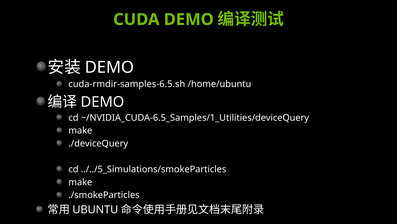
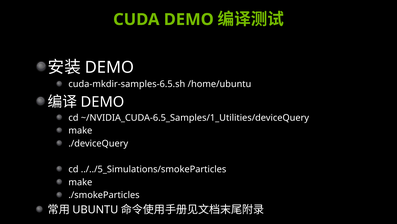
cuda-rmdir-samples-6.5.sh: cuda-rmdir-samples-6.5.sh -> cuda-mkdir-samples-6.5.sh
